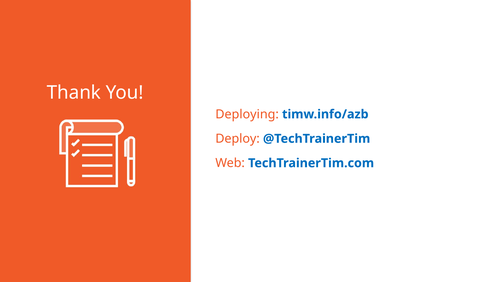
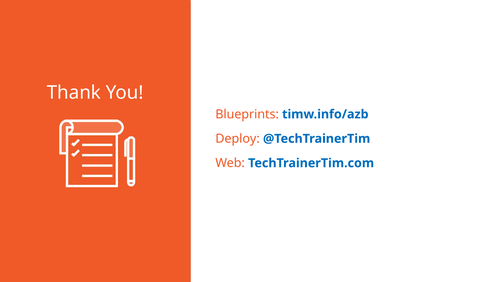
Deploying: Deploying -> Blueprints
